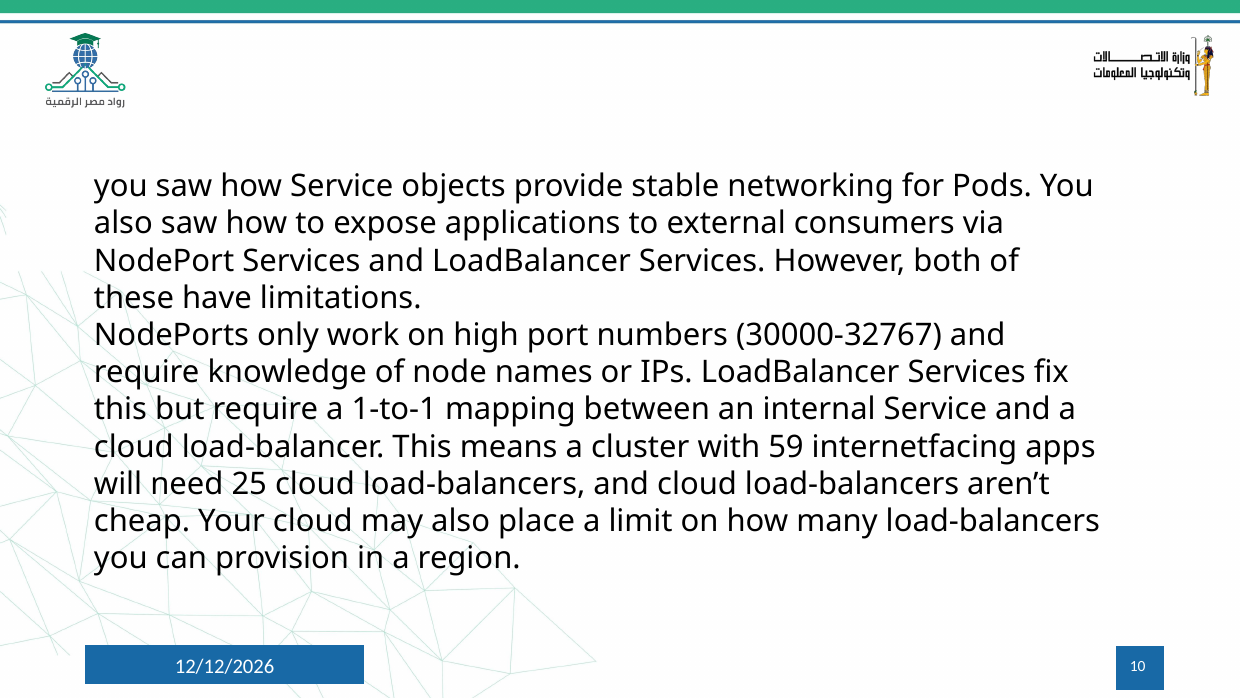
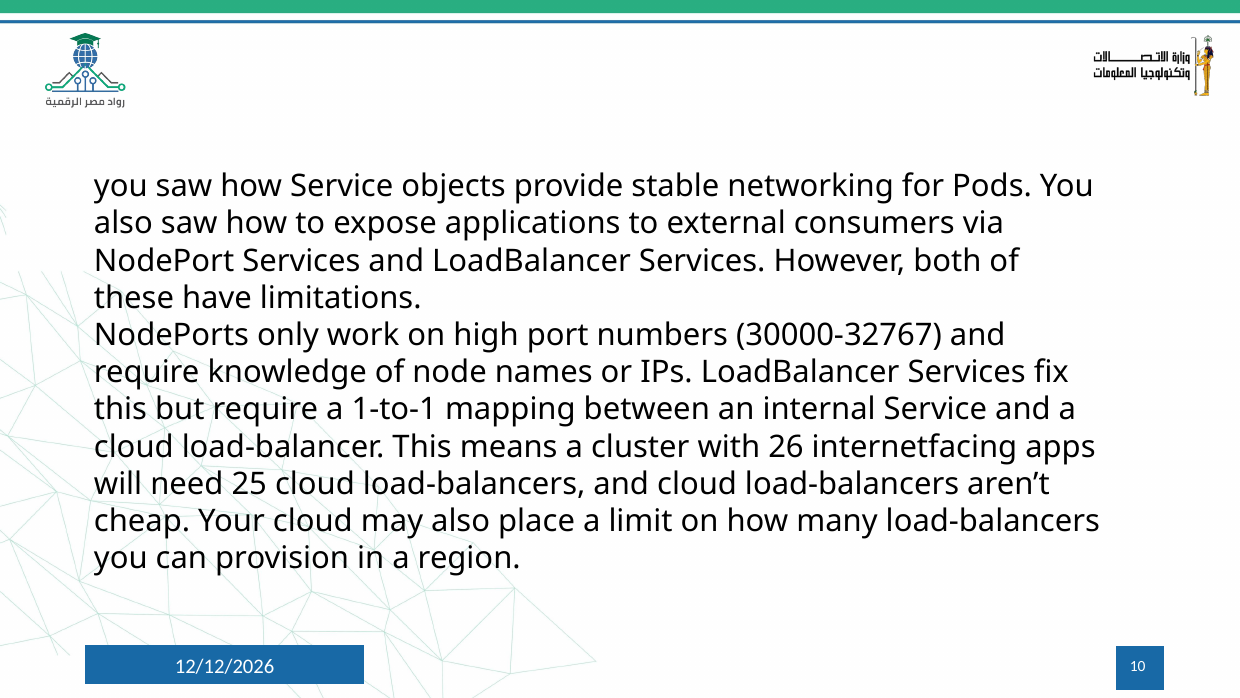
59: 59 -> 26
